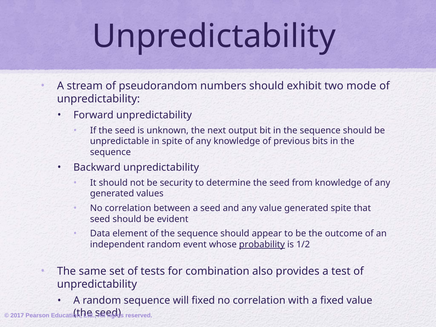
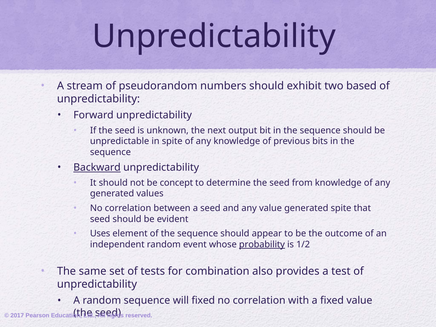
mode: mode -> based
Backward underline: none -> present
security: security -> concept
Data: Data -> Uses
